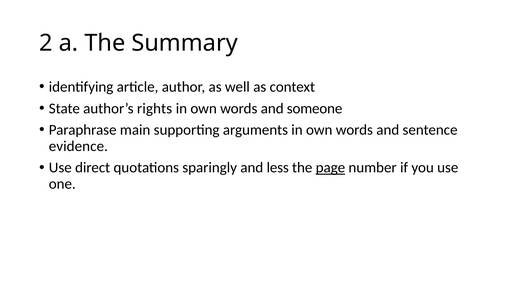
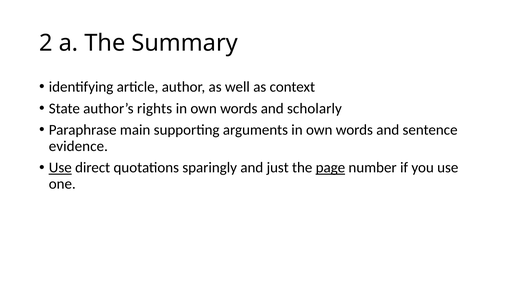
someone: someone -> scholarly
Use at (60, 168) underline: none -> present
less: less -> just
